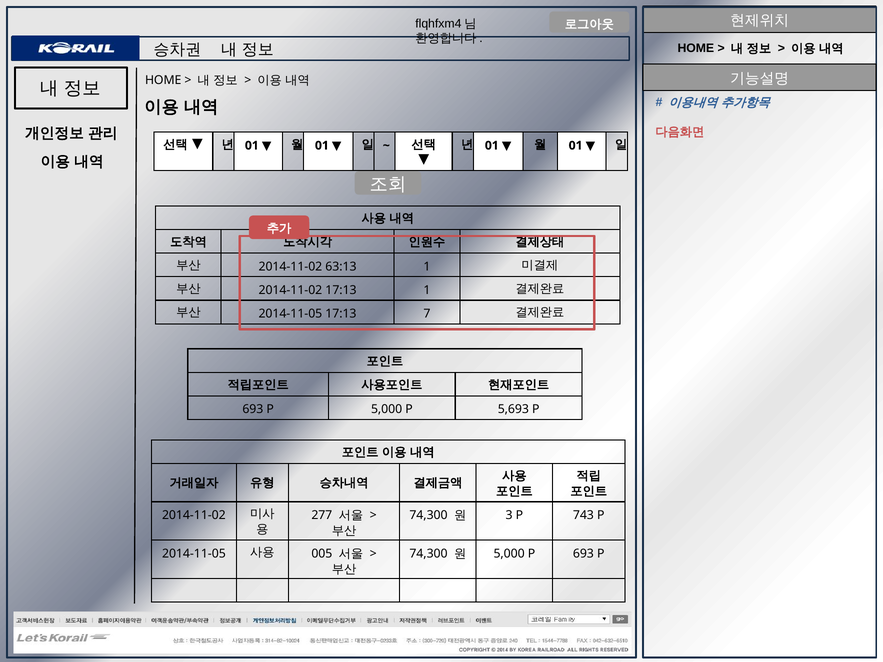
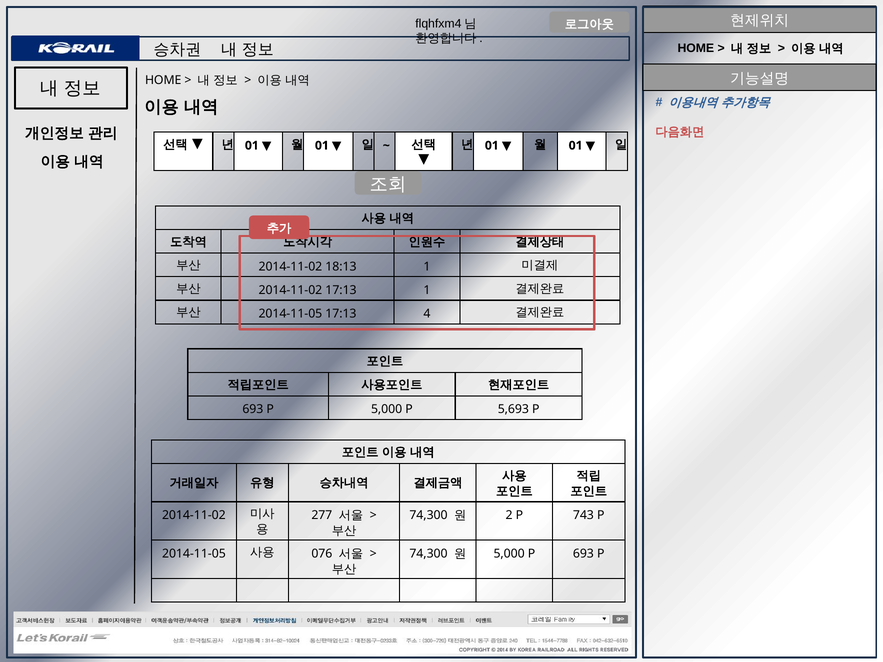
63:13: 63:13 -> 18:13
7: 7 -> 4
3: 3 -> 2
005: 005 -> 076
